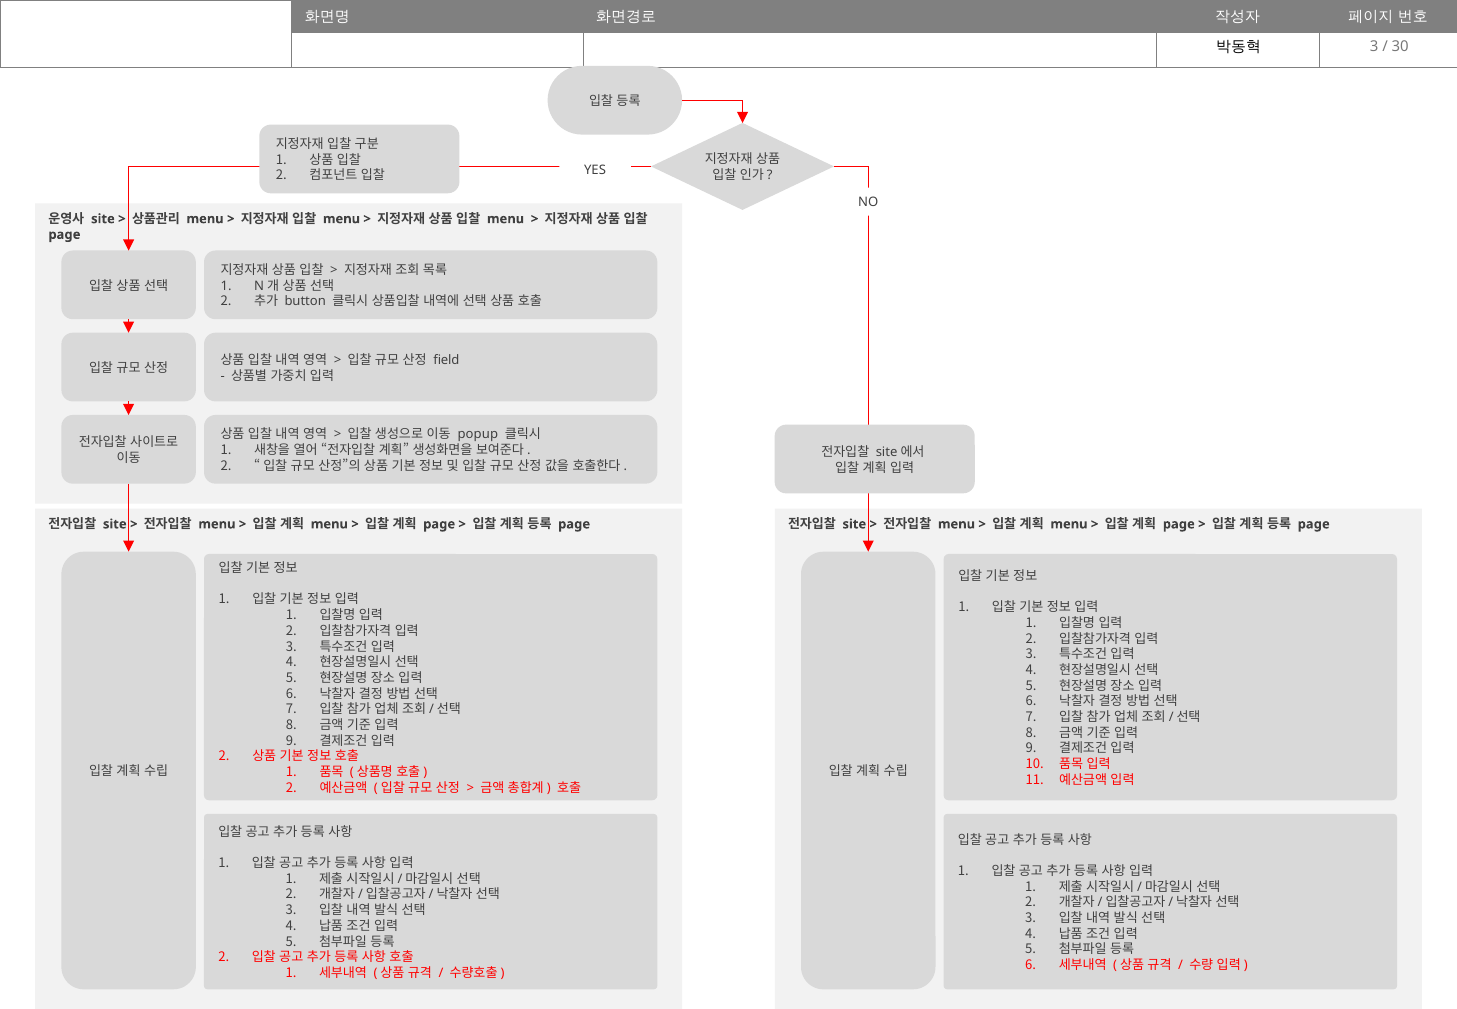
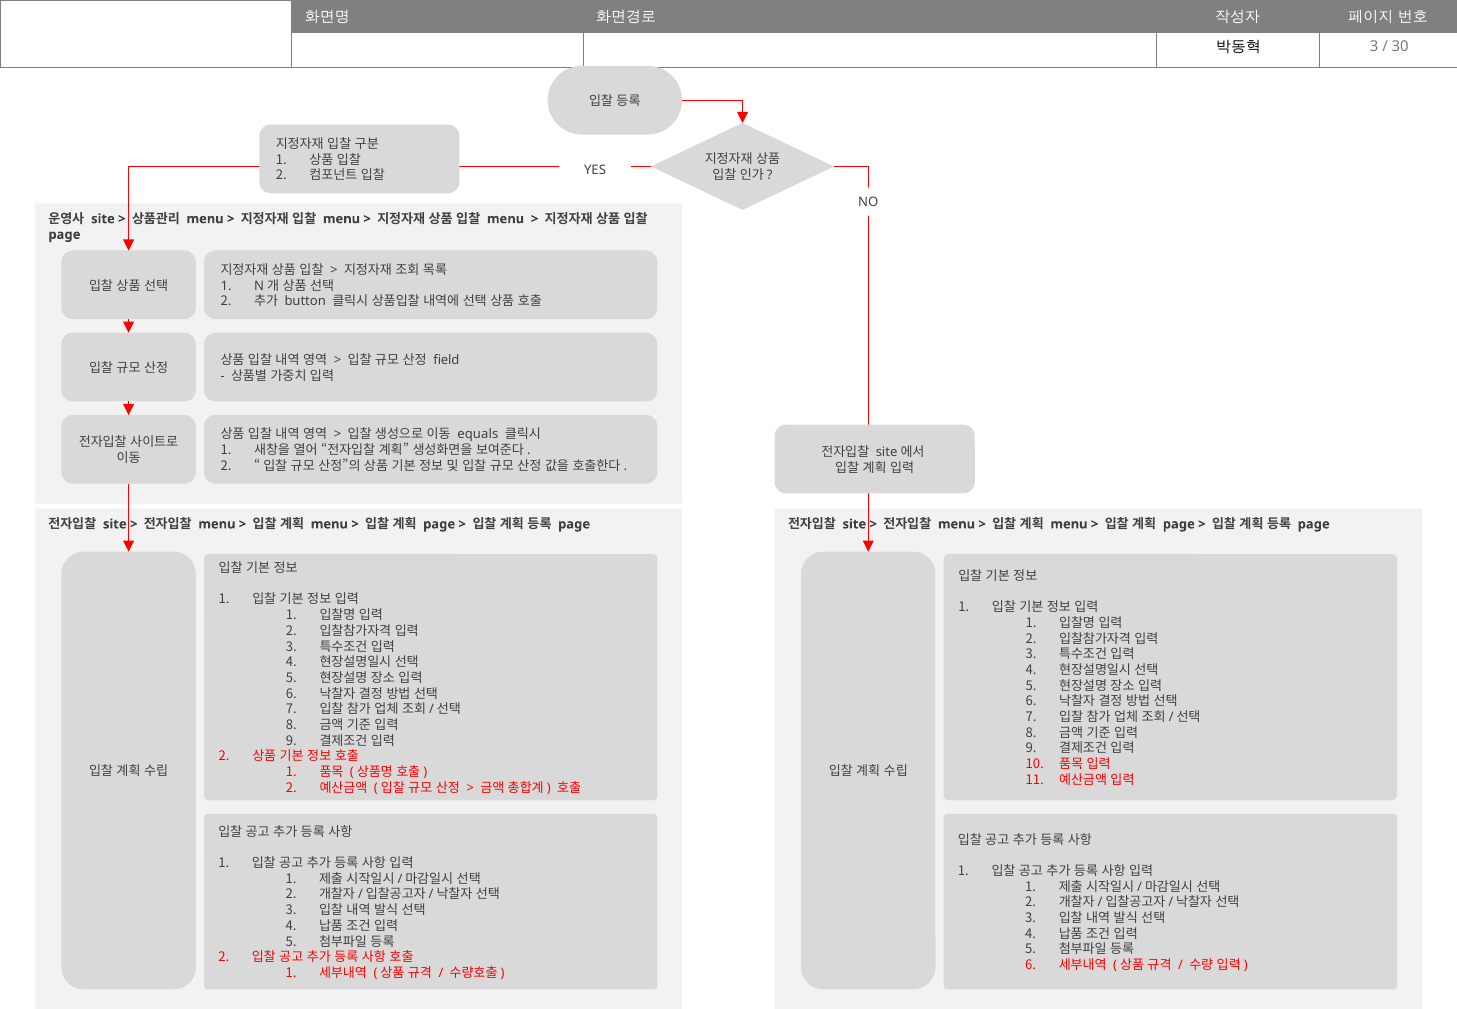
popup: popup -> equals
